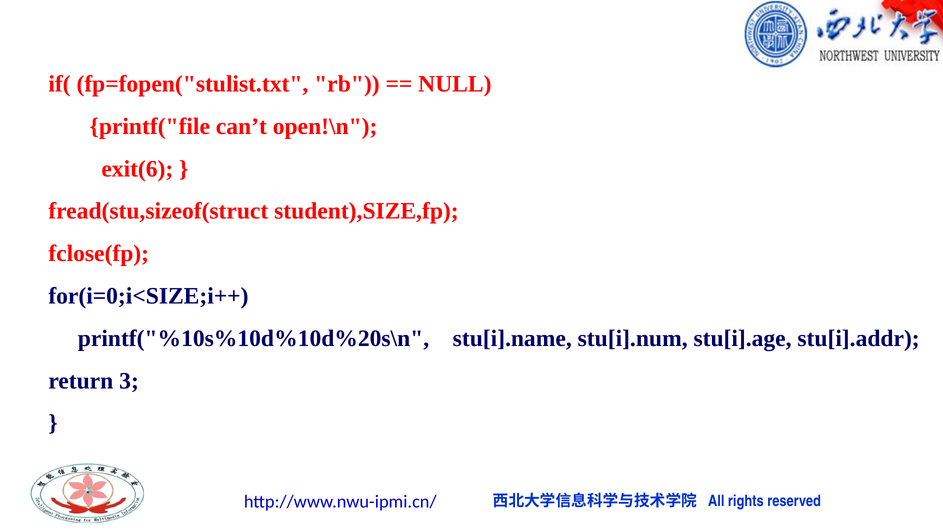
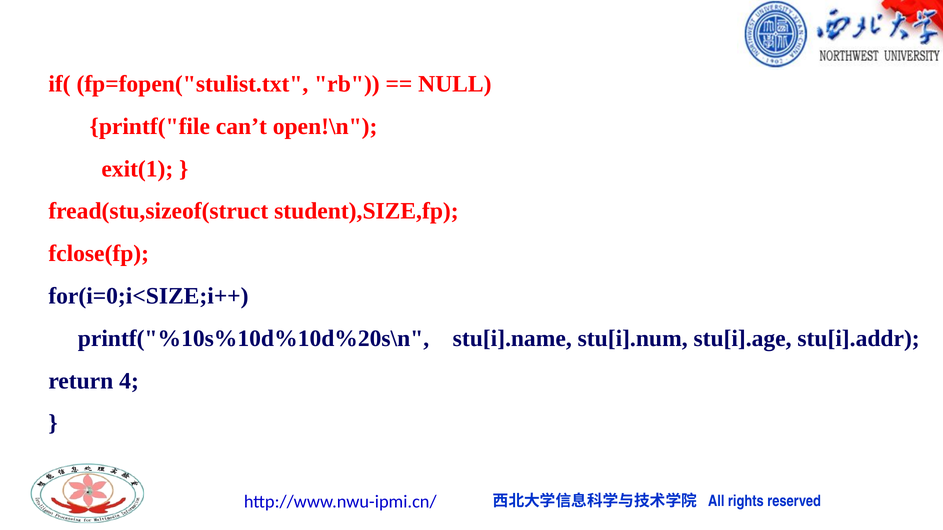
exit(6: exit(6 -> exit(1
3: 3 -> 4
